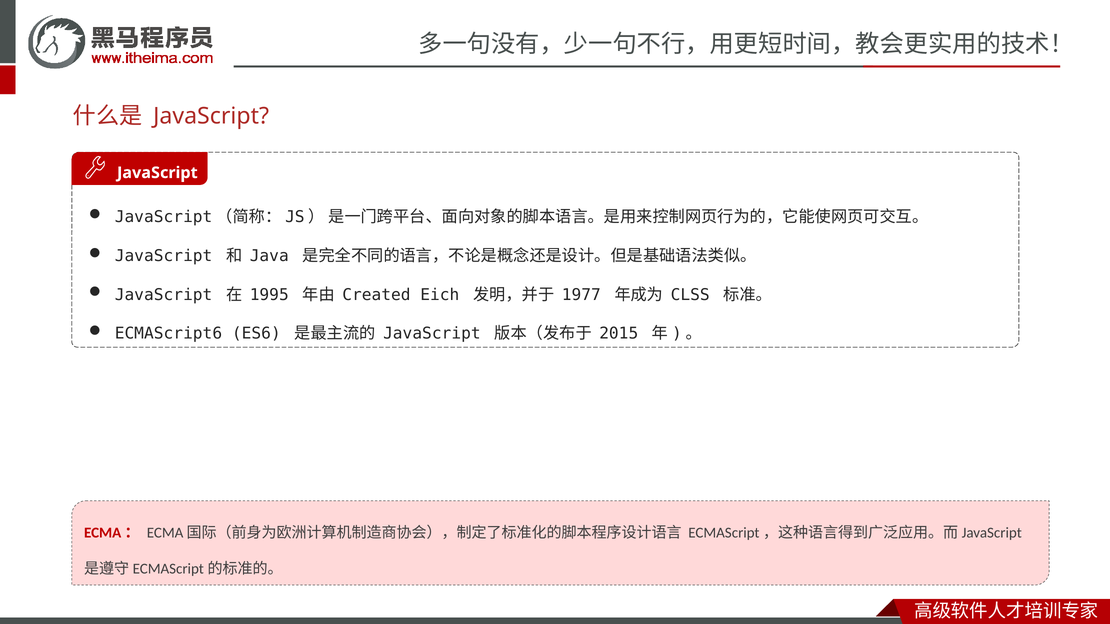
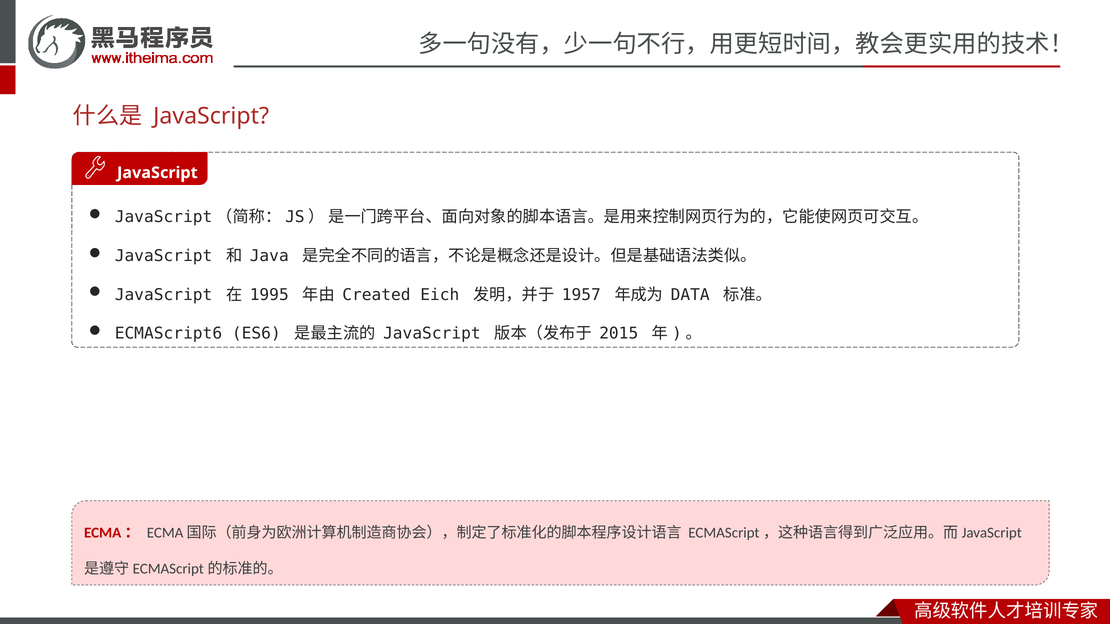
1977: 1977 -> 1957
CLSS: CLSS -> DATA
